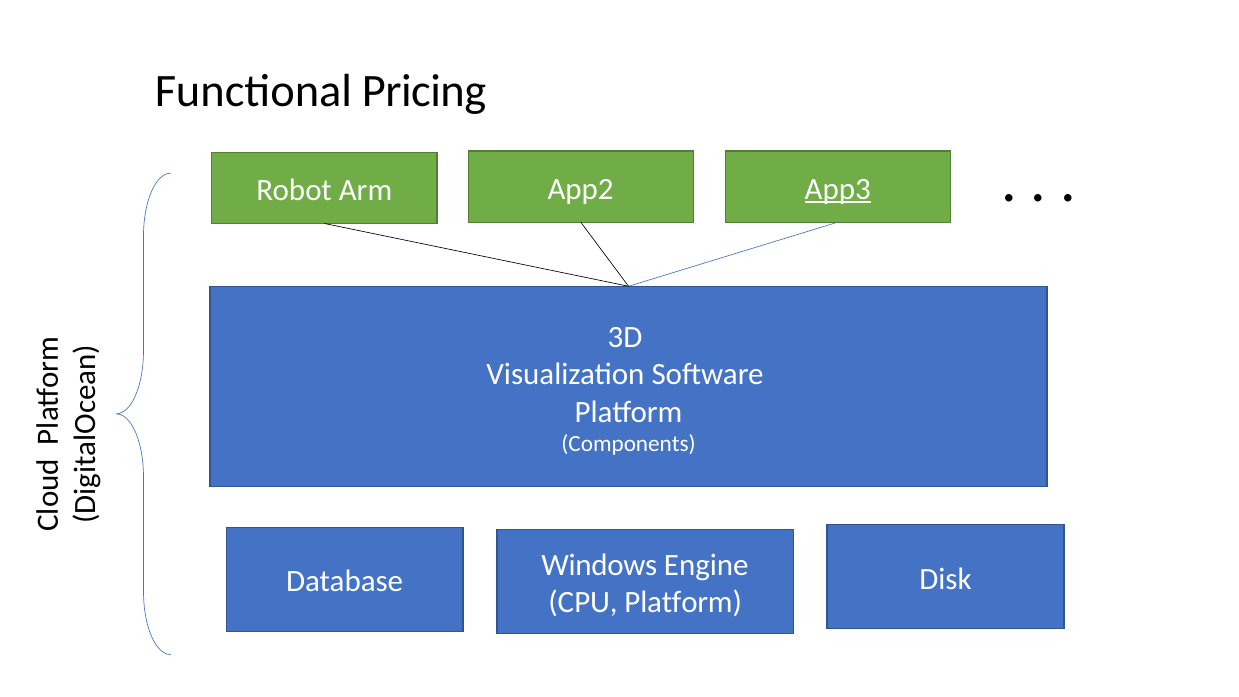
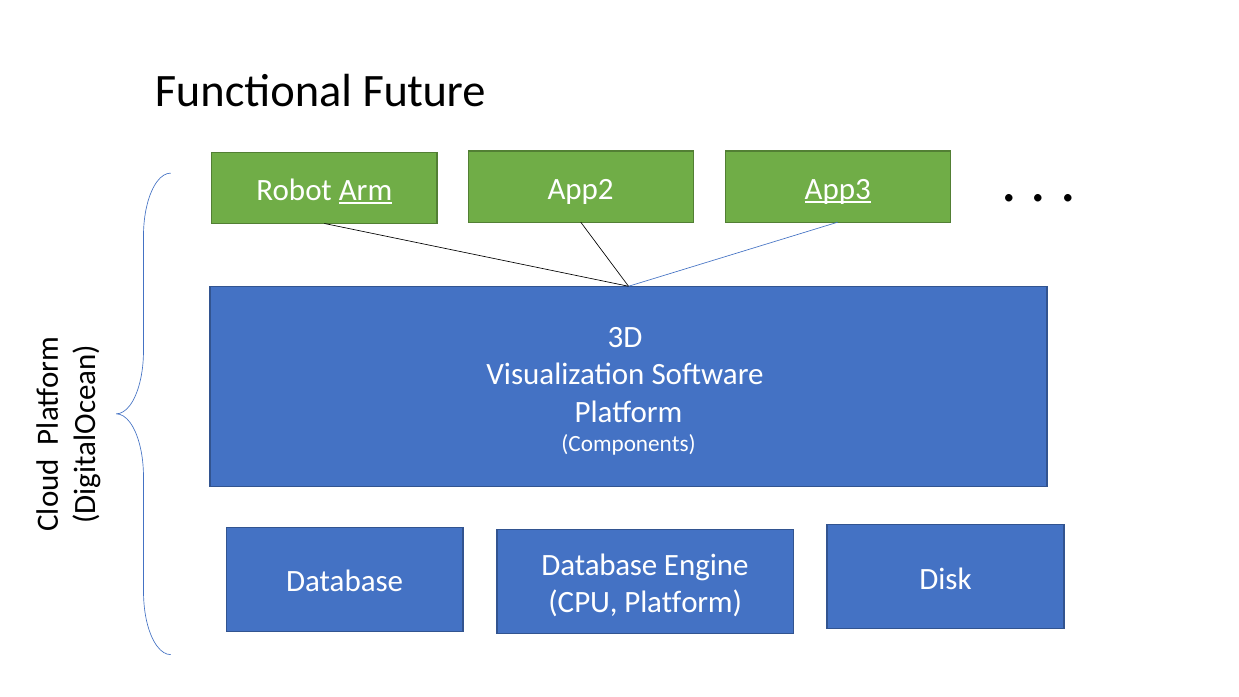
Pricing: Pricing -> Future
Arm underline: none -> present
Windows at (599, 565): Windows -> Database
